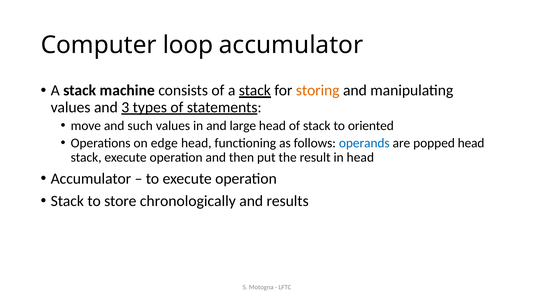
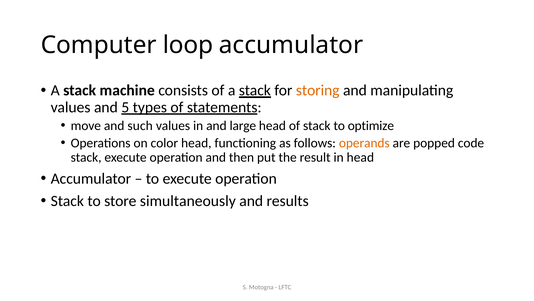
3: 3 -> 5
oriented: oriented -> optimize
edge: edge -> color
operands colour: blue -> orange
popped head: head -> code
chronologically: chronologically -> simultaneously
